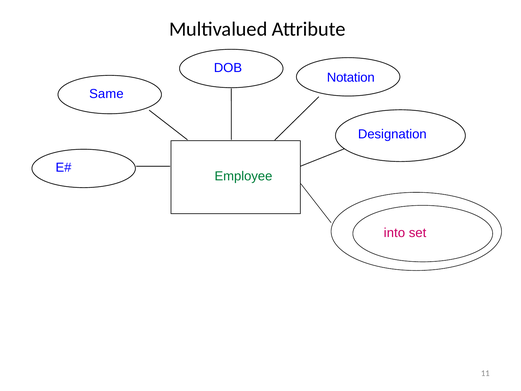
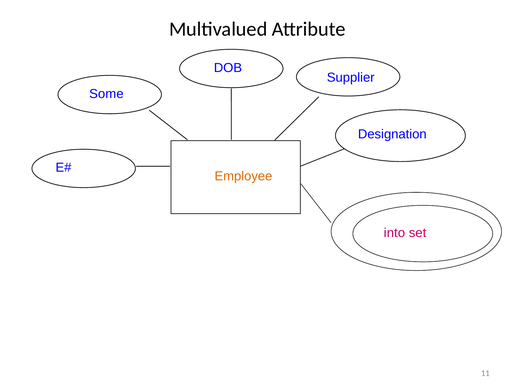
Notation: Notation -> Supplier
Same: Same -> Some
Employee colour: green -> orange
